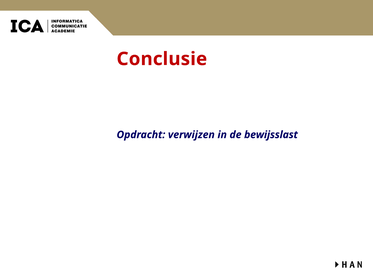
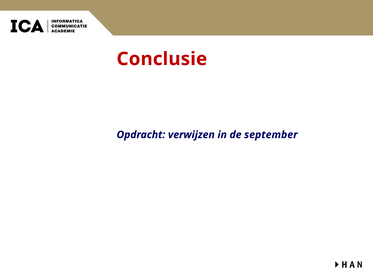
bewijsslast: bewijsslast -> september
